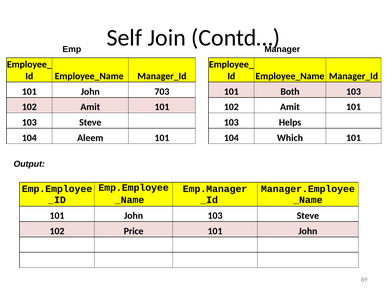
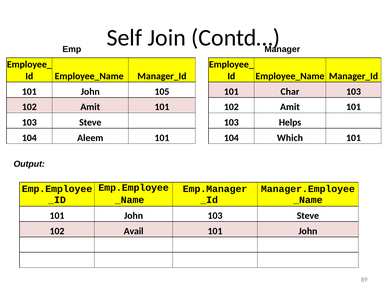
703: 703 -> 105
Both: Both -> Char
Price: Price -> Avail
